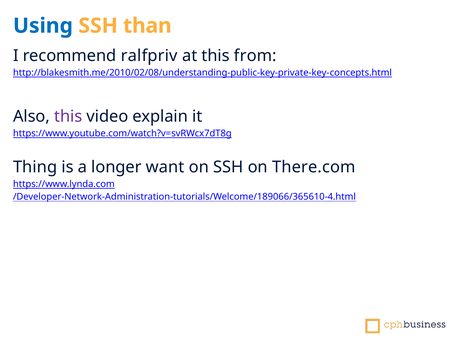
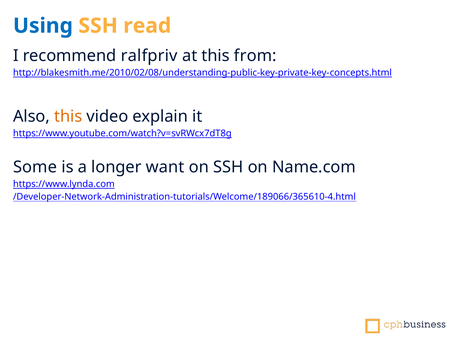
than: than -> read
this at (68, 117) colour: purple -> orange
Thing: Thing -> Some
There.com: There.com -> Name.com
